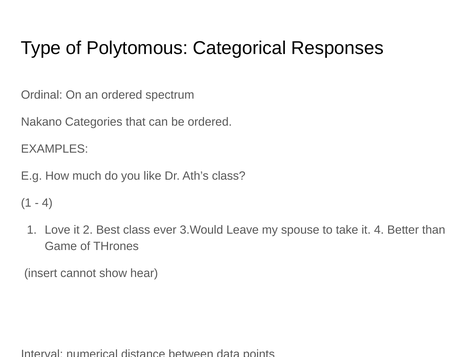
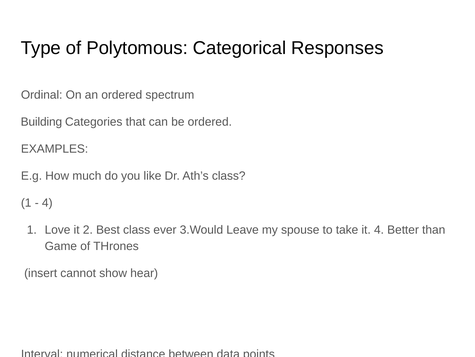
Nakano: Nakano -> Building
